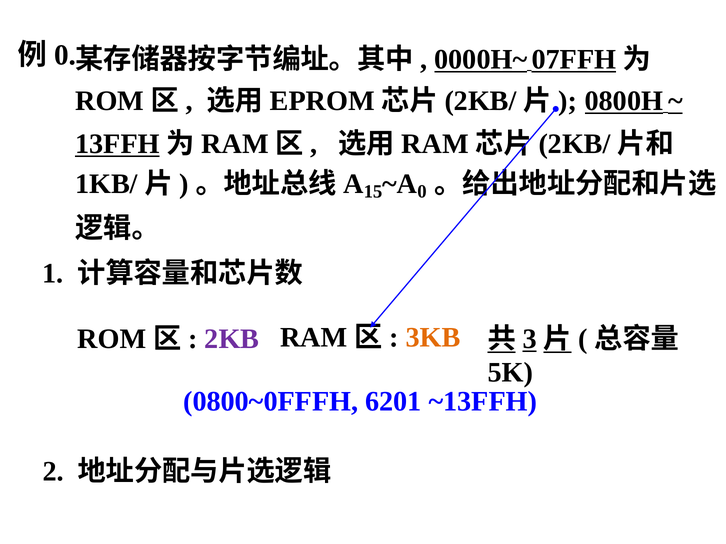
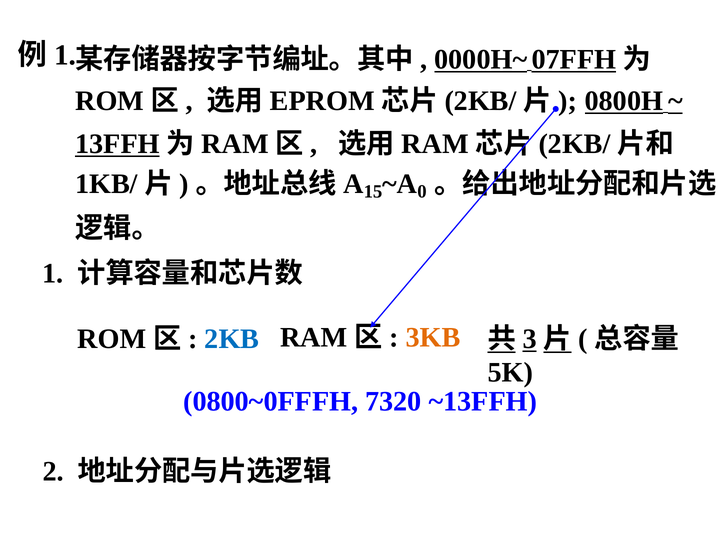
0 at (65, 55): 0 -> 1
2KB colour: purple -> blue
6201: 6201 -> 7320
